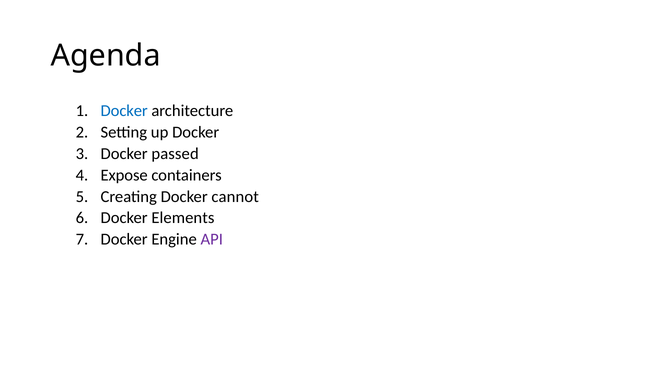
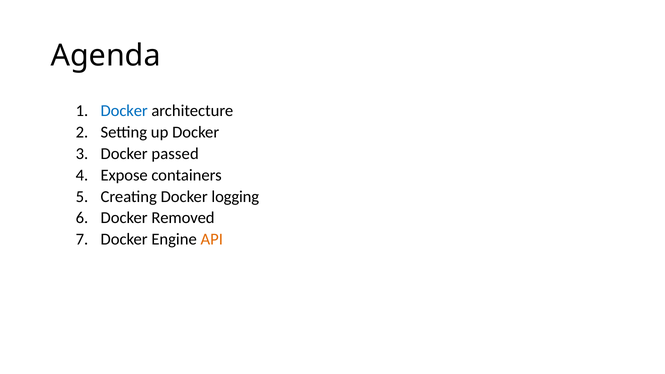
cannot: cannot -> logging
Elements: Elements -> Removed
API colour: purple -> orange
